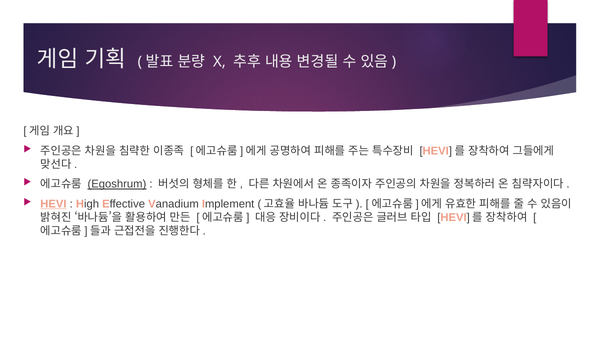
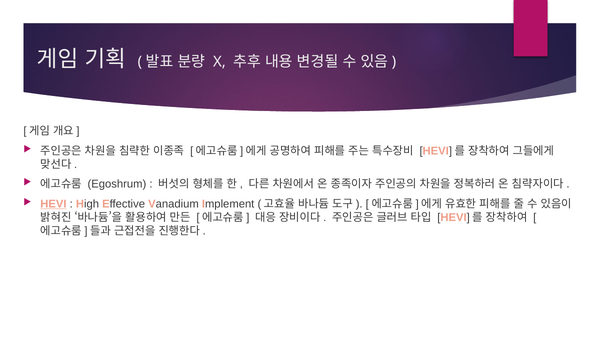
Egoshrum underline: present -> none
